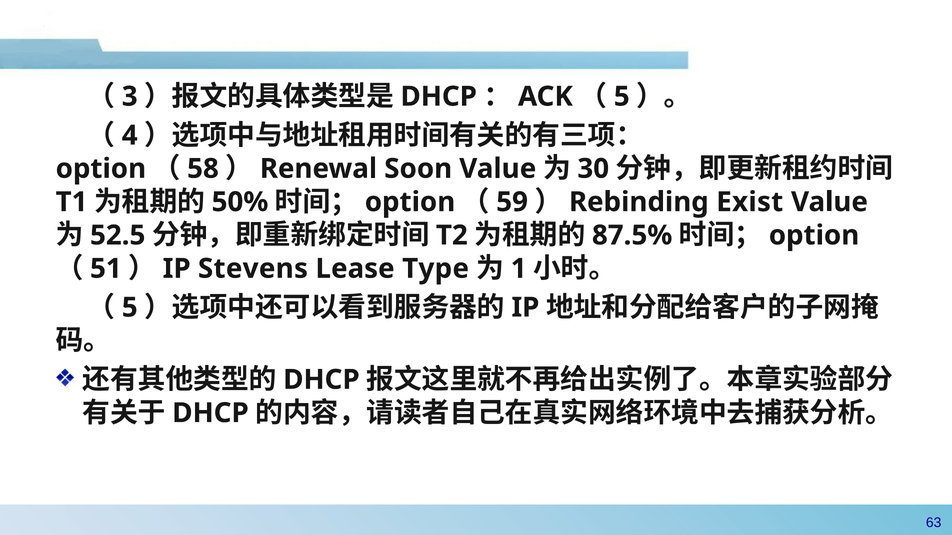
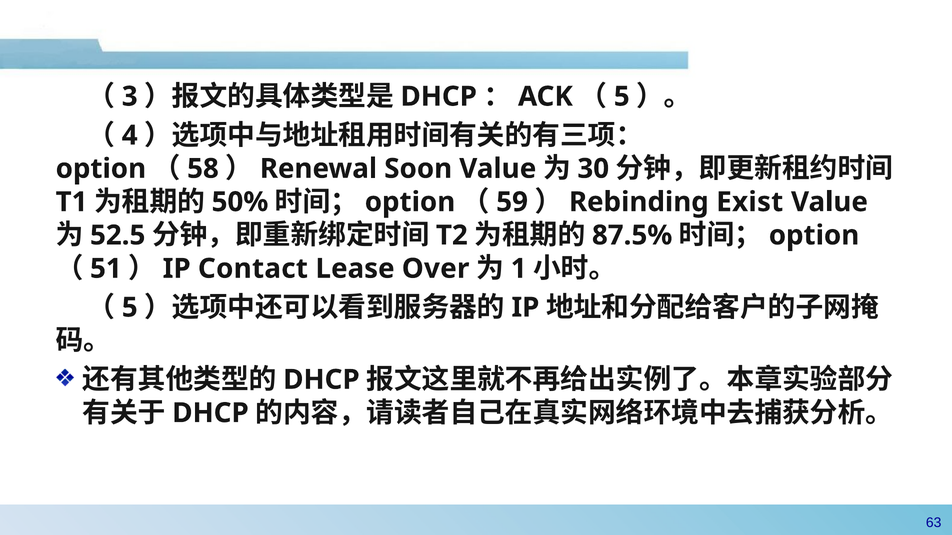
Stevens: Stevens -> Contact
Type: Type -> Over
